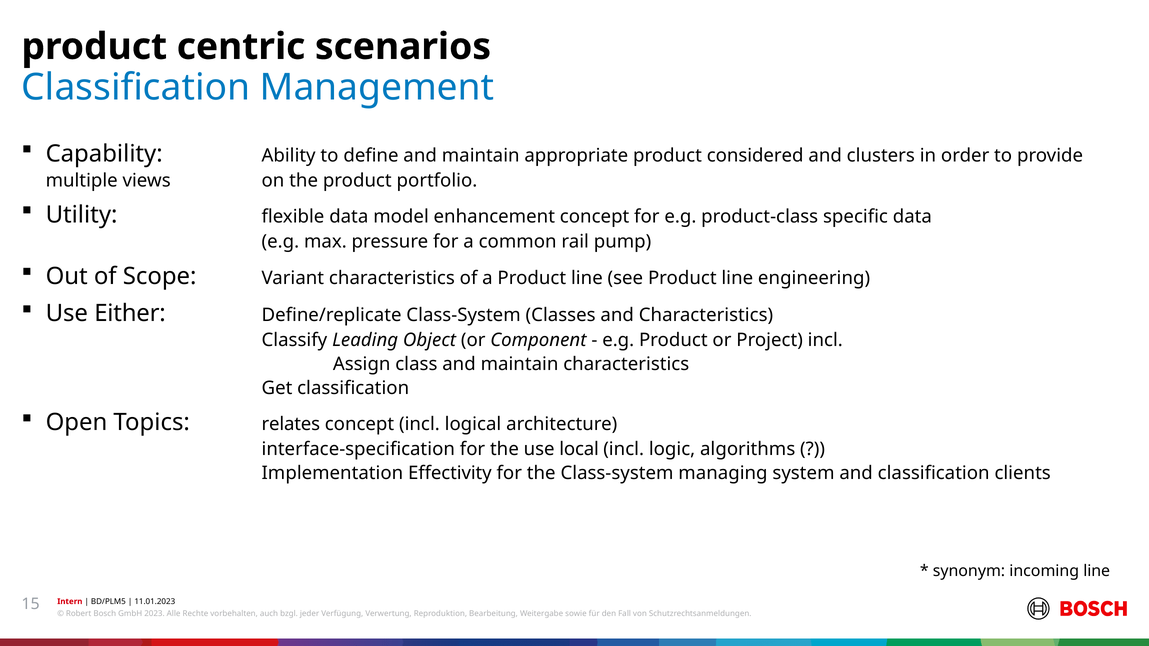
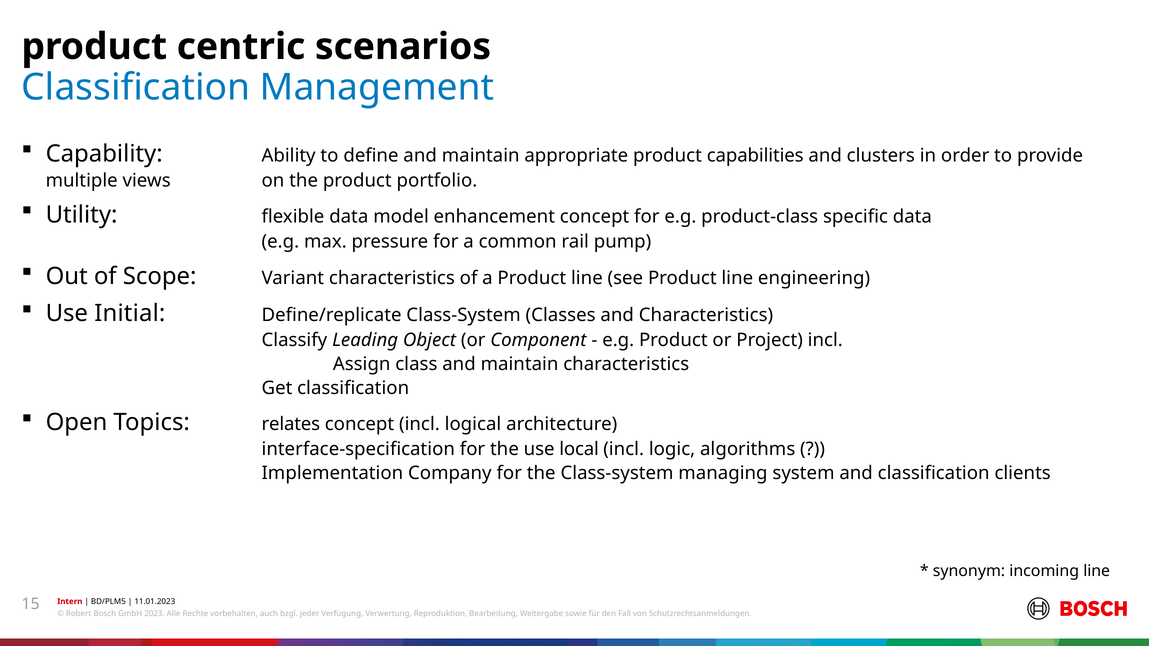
considered: considered -> capabilities
Either: Either -> Initial
Effectivity: Effectivity -> Company
